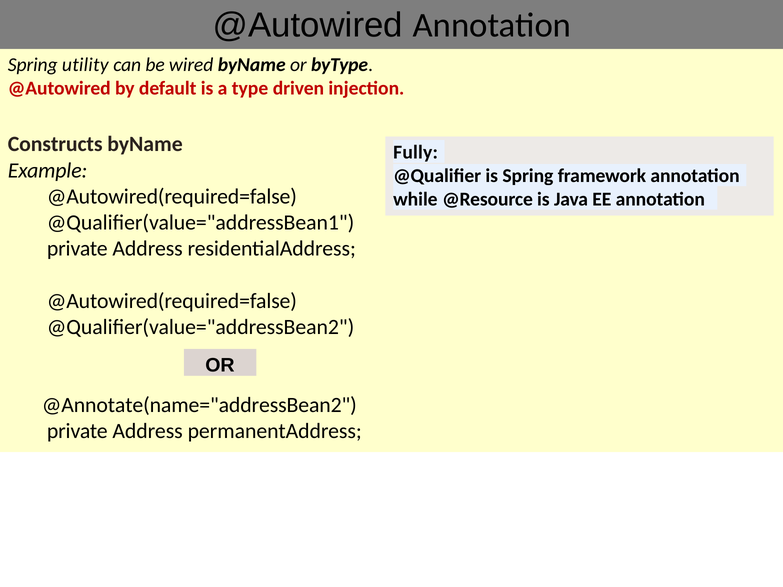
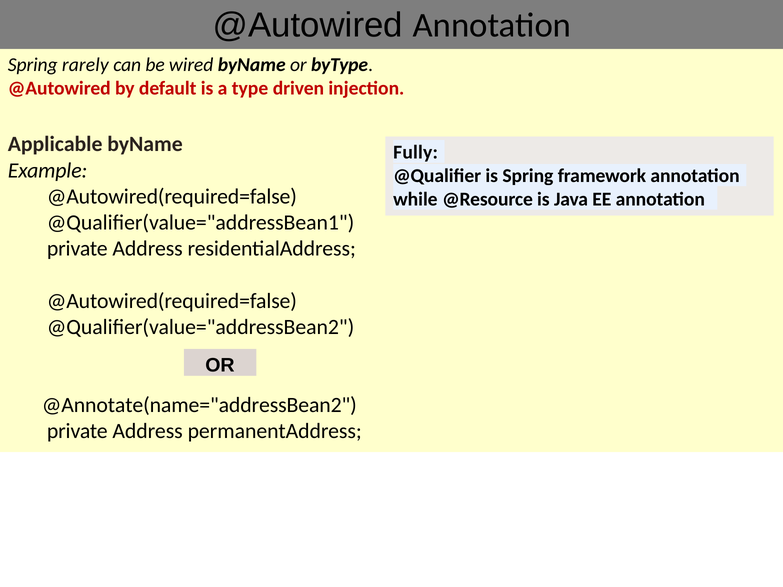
utility: utility -> rarely
Constructs: Constructs -> Applicable
